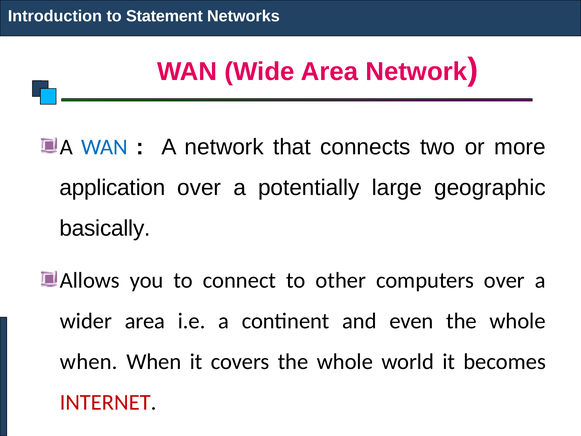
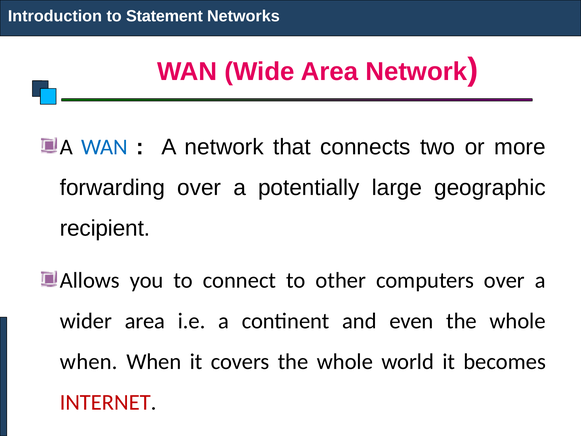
application: application -> forwarding
basically: basically -> recipient
